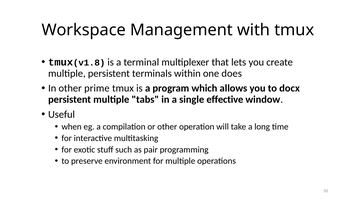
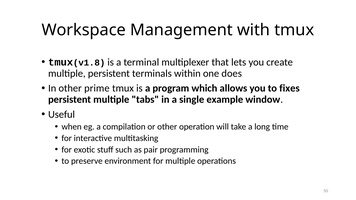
docx: docx -> fixes
effective: effective -> example
